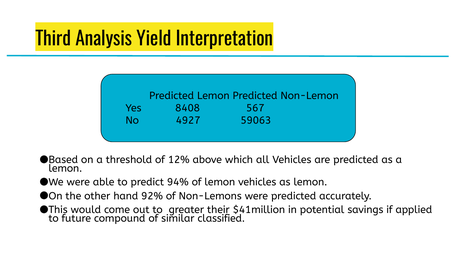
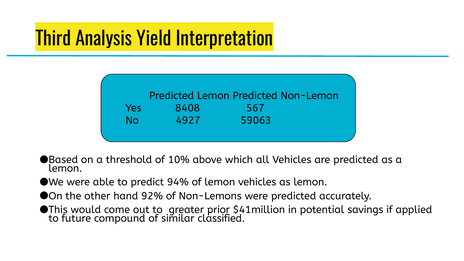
12%: 12% -> 10%
their: their -> prior
